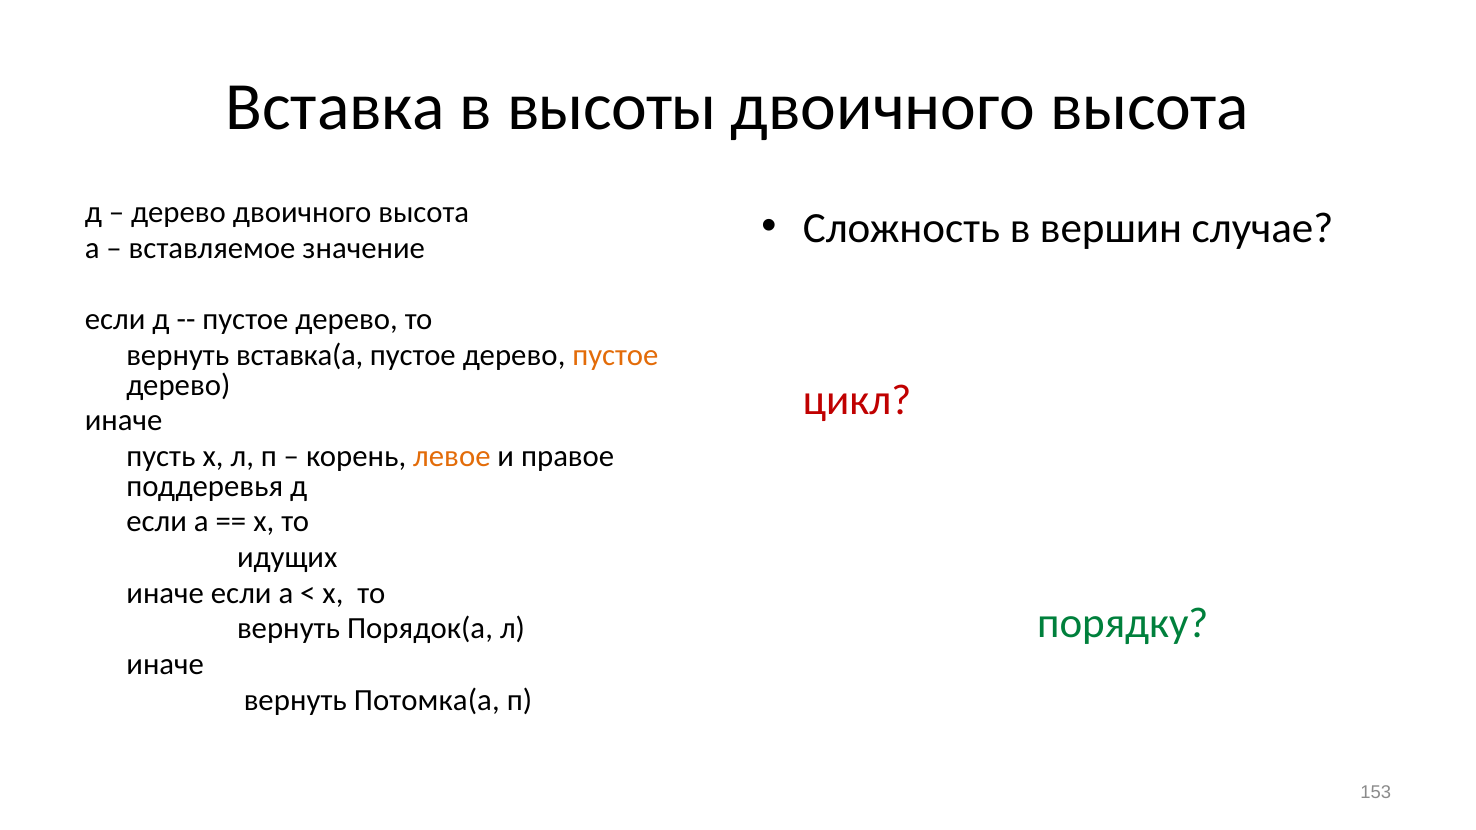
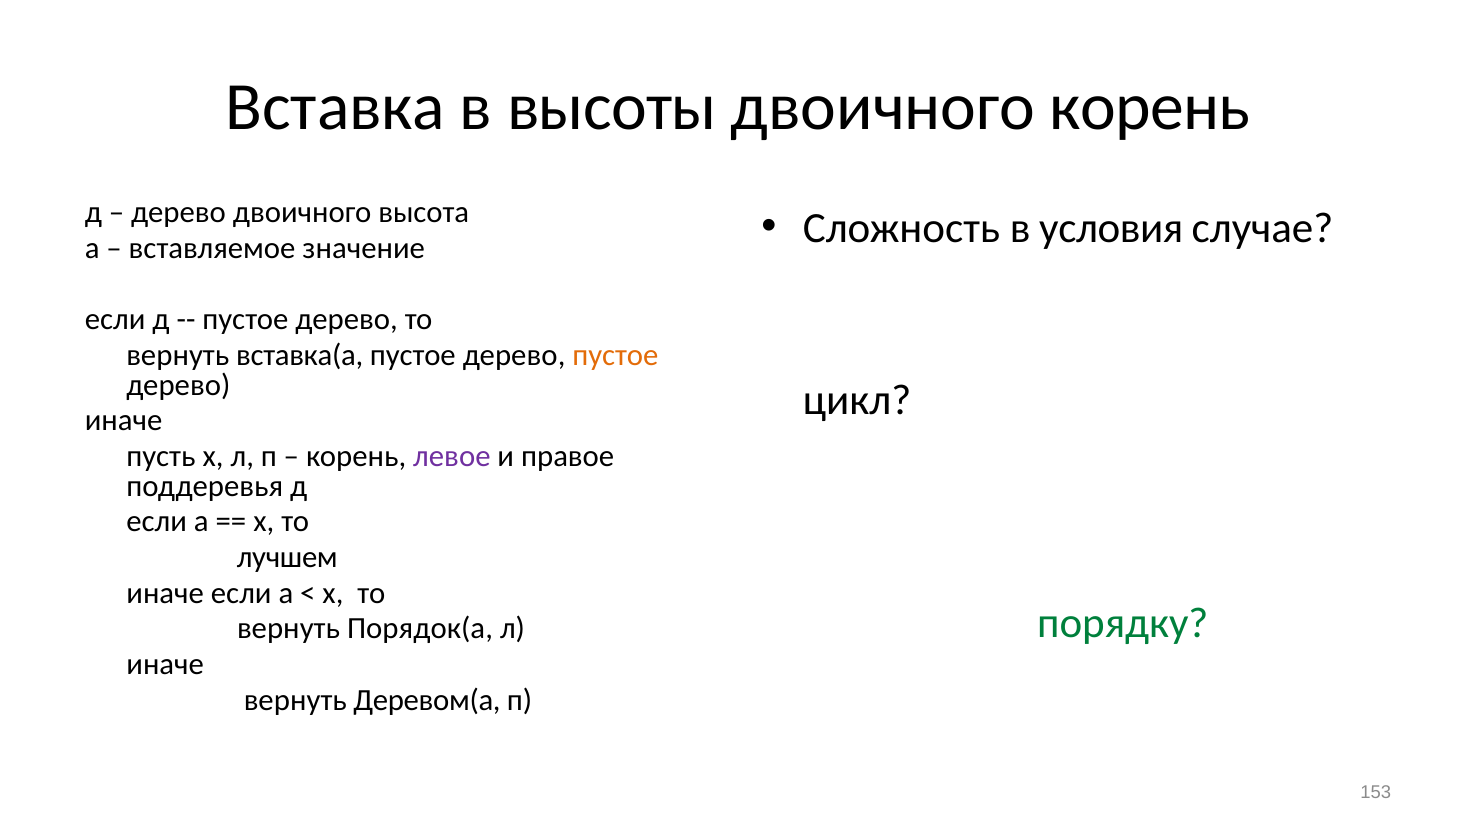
высота at (1150, 107): высота -> корень
вершин: вершин -> условия
цикл colour: red -> black
левое colour: orange -> purple
идущих: идущих -> лучшем
Потомка(а: Потомка(а -> Деревом(а
